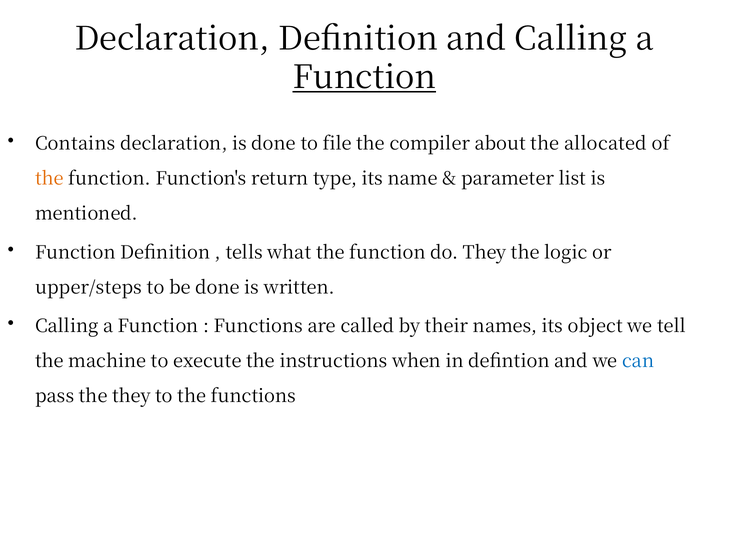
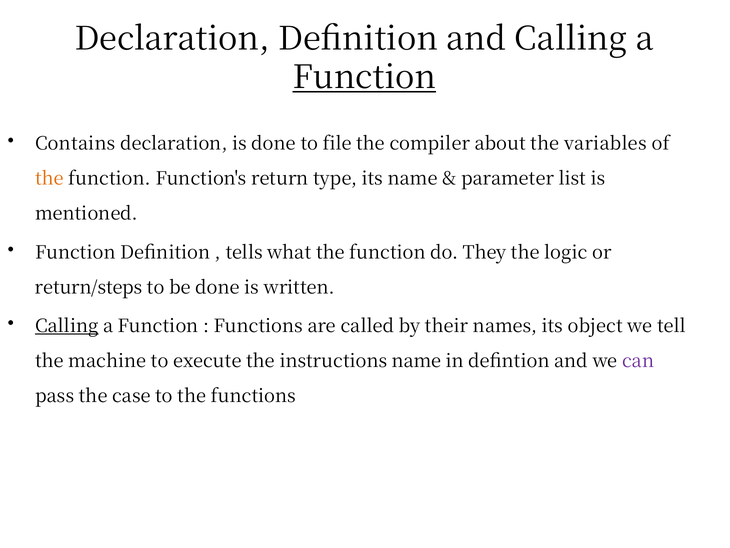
allocated: allocated -> variables
upper/steps: upper/steps -> return/steps
Calling at (67, 326) underline: none -> present
instructions when: when -> name
can colour: blue -> purple
the they: they -> case
